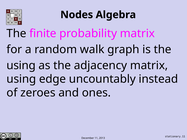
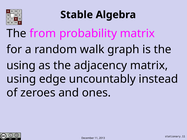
Nodes: Nodes -> Stable
finite: finite -> from
